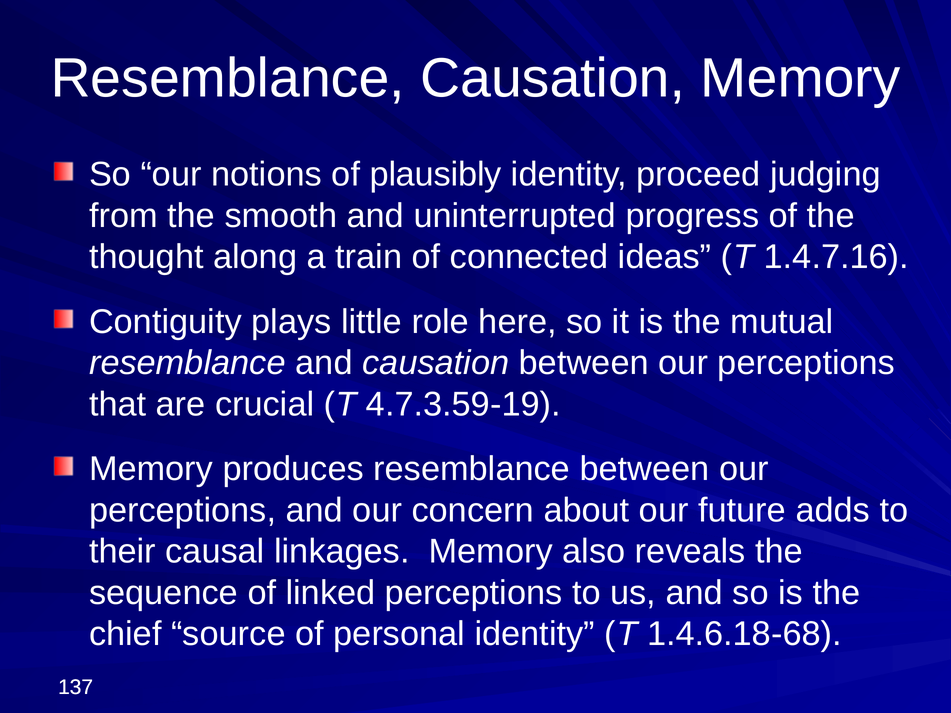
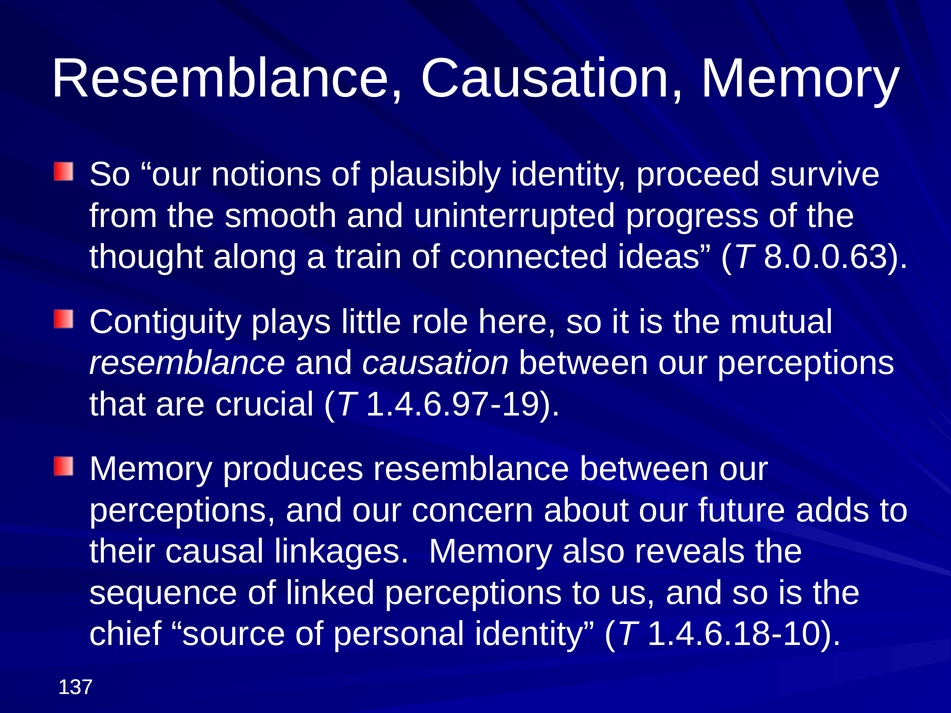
judging: judging -> survive
1.4.7.16: 1.4.7.16 -> 8.0.0.63
4.7.3.59-19: 4.7.3.59-19 -> 1.4.6.97-19
1.4.6.18-68: 1.4.6.18-68 -> 1.4.6.18-10
